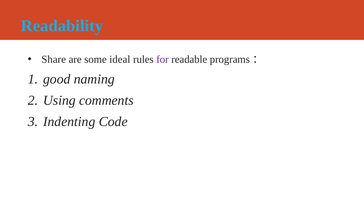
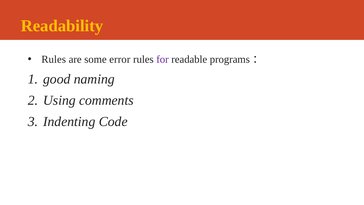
Readability colour: light blue -> yellow
Share at (54, 59): Share -> Rules
ideal: ideal -> error
